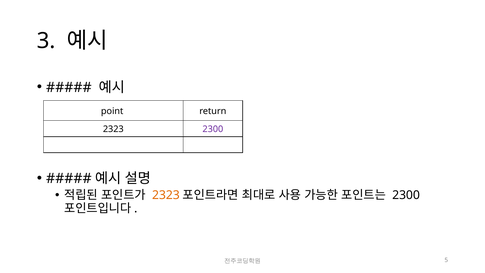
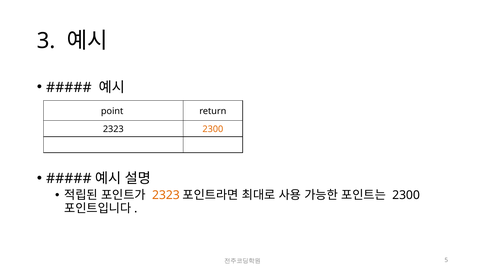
2300 at (213, 129) colour: purple -> orange
